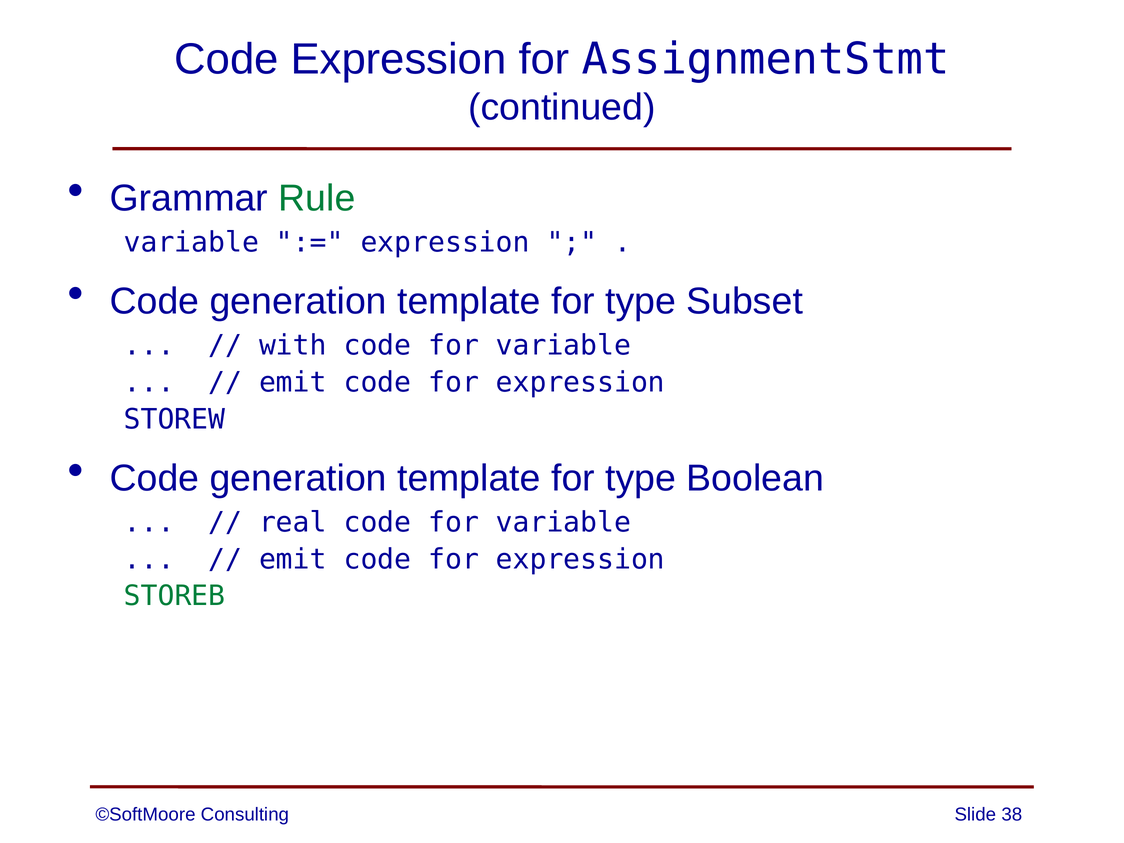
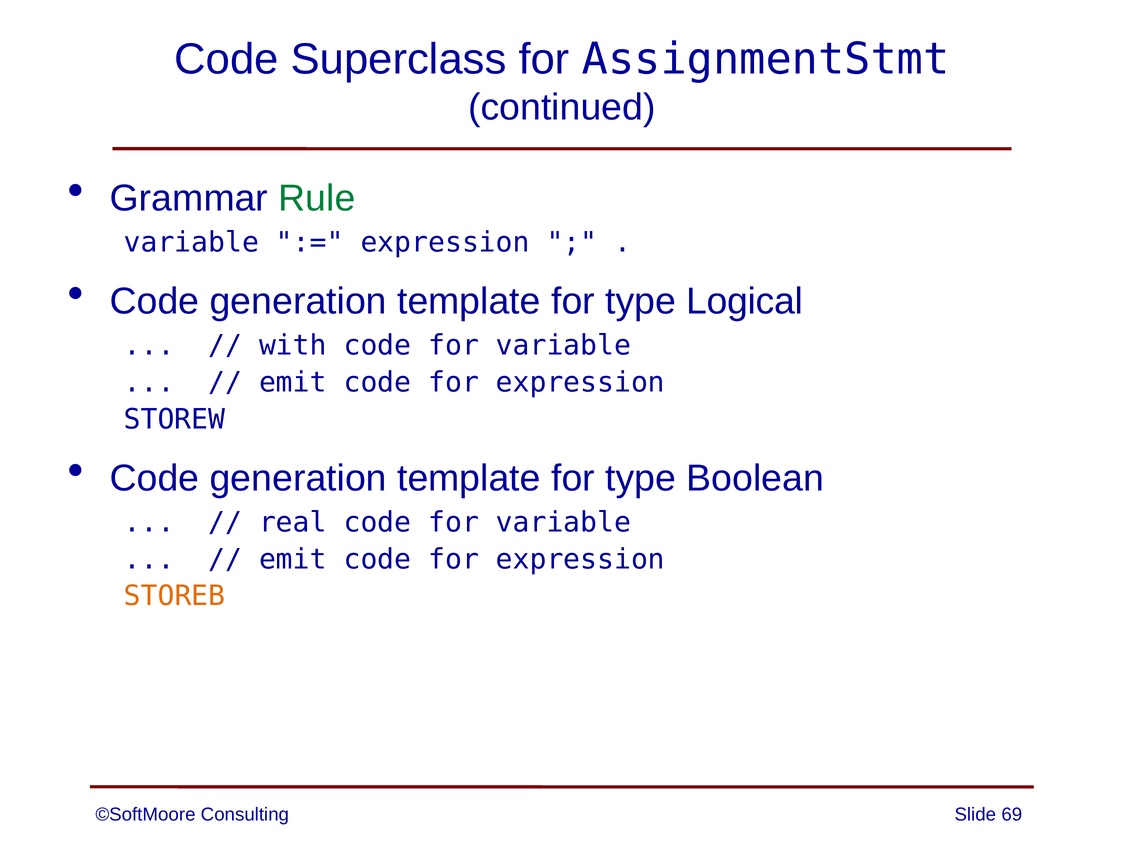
Code Expression: Expression -> Superclass
Subset: Subset -> Logical
STOREB colour: green -> orange
38: 38 -> 69
